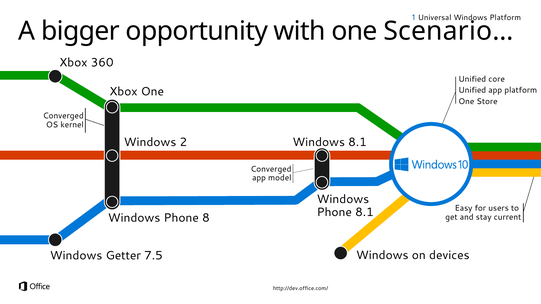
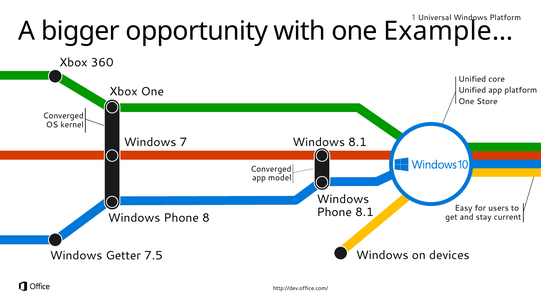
Scenario…: Scenario… -> Example…
2: 2 -> 7
